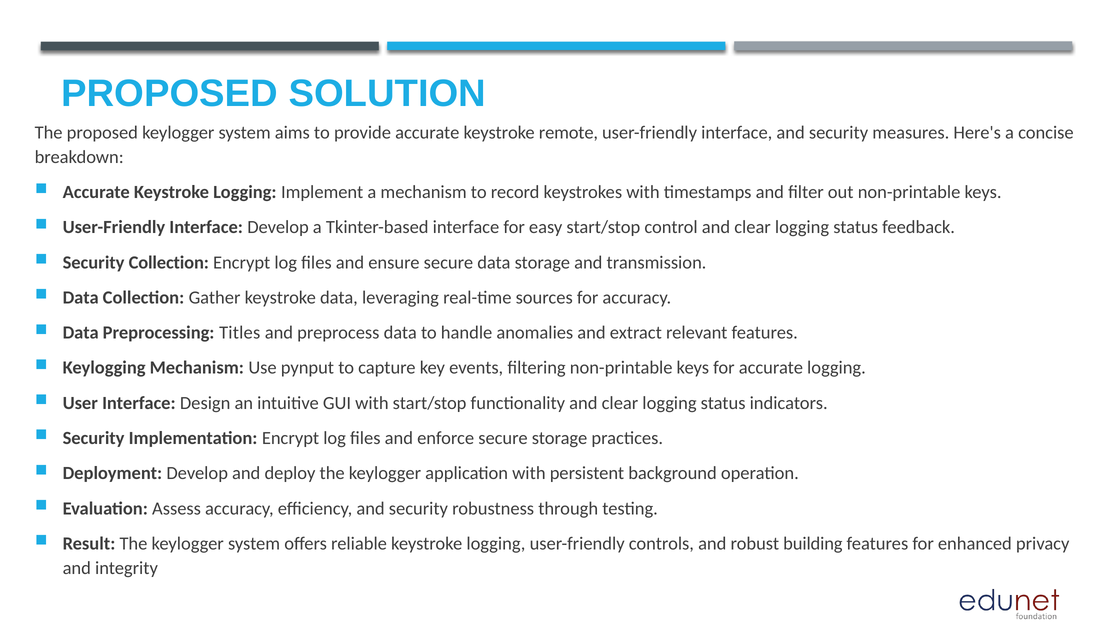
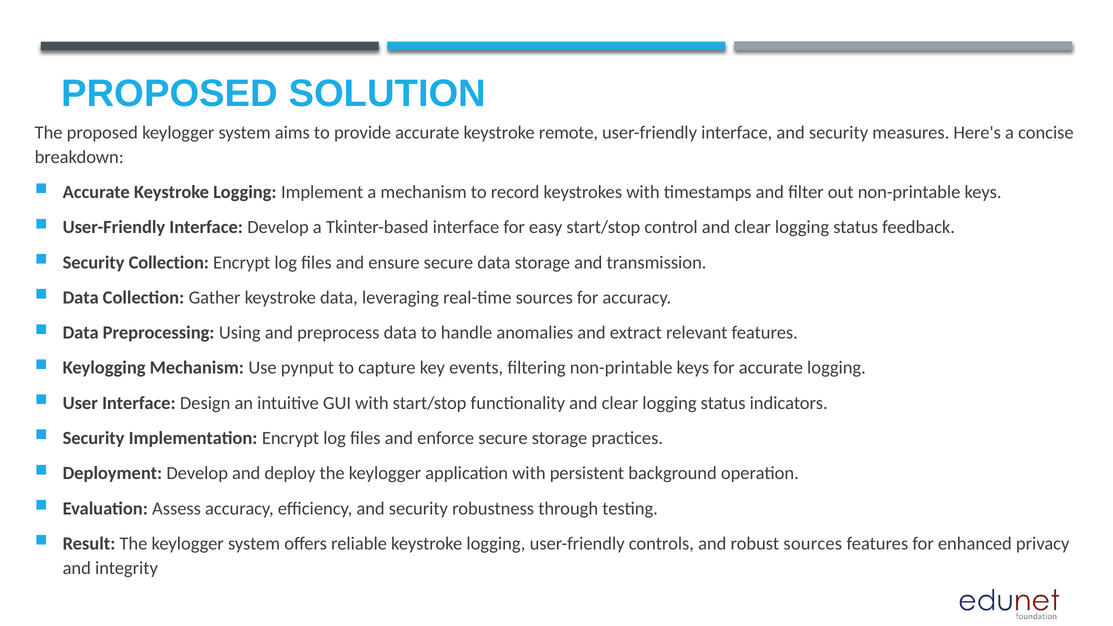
Titles: Titles -> Using
robust building: building -> sources
